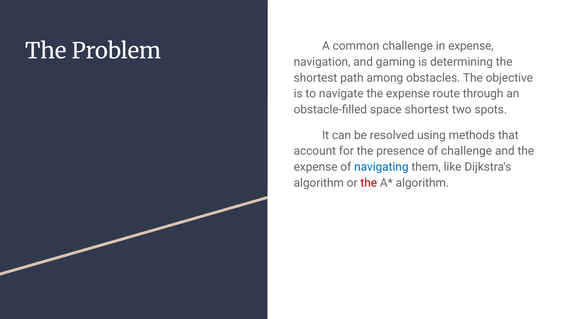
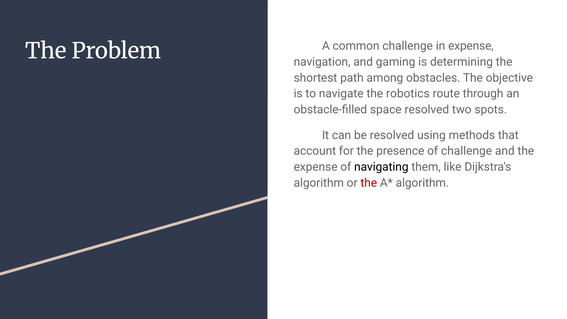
navigate the expense: expense -> robotics
space shortest: shortest -> resolved
navigating colour: blue -> black
